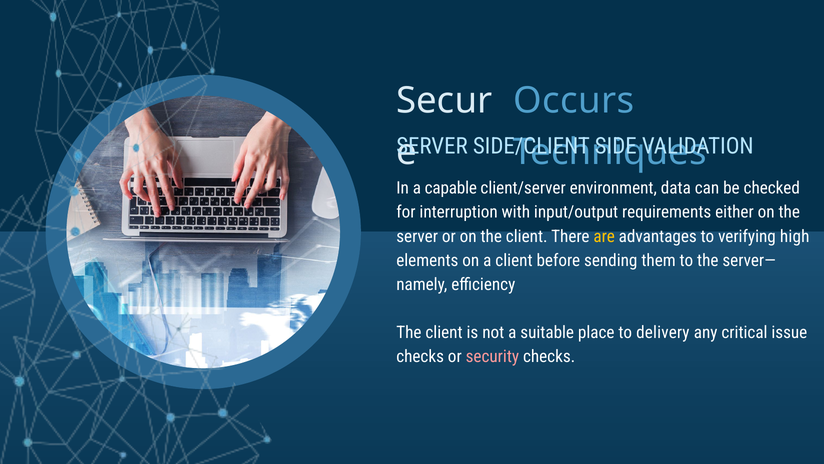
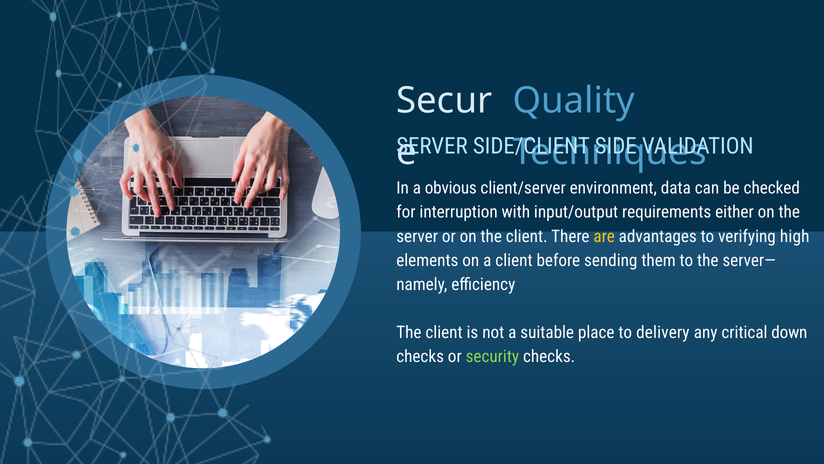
Occurs: Occurs -> Quality
capable: capable -> obvious
issue: issue -> down
security colour: pink -> light green
